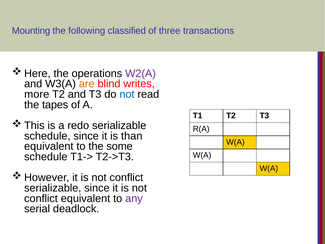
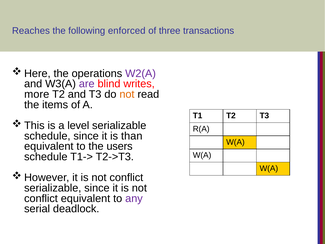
Mounting: Mounting -> Reaches
classified: classified -> enforced
are colour: orange -> purple
not at (127, 94) colour: blue -> orange
tapes: tapes -> items
redo: redo -> level
some: some -> users
